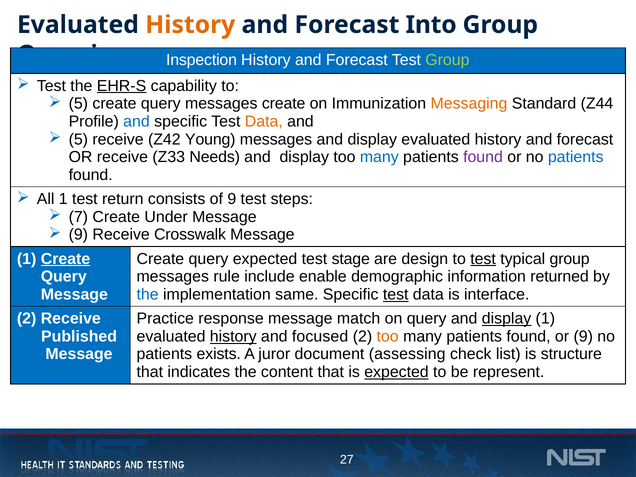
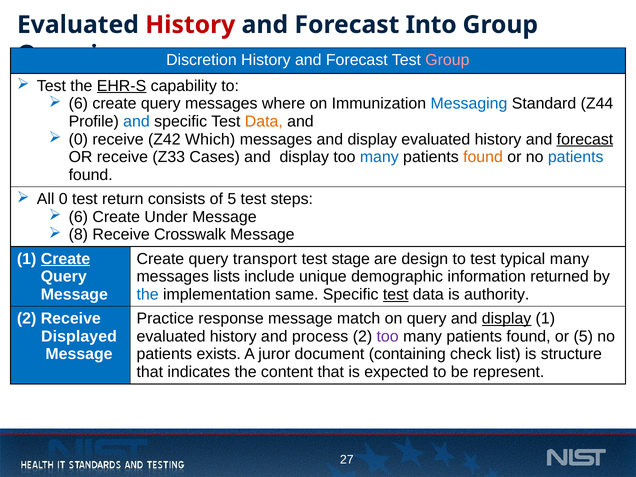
History at (190, 25) colour: orange -> red
Inspection: Inspection -> Discretion
Group at (447, 60) colour: light green -> pink
5 at (78, 104): 5 -> 6
messages create: create -> where
Messaging colour: orange -> blue
5 at (78, 139): 5 -> 0
Young: Young -> Which
forecast at (585, 139) underline: none -> present
Needs: Needs -> Cases
found at (483, 157) colour: purple -> orange
All 1: 1 -> 0
of 9: 9 -> 5
7 at (78, 217): 7 -> 6
9 at (78, 235): 9 -> 8
query expected: expected -> transport
test at (483, 259) underline: present -> none
typical group: group -> many
rule: rule -> lists
enable: enable -> unique
interface: interface -> authority
Published: Published -> Displayed
history at (233, 336) underline: present -> none
focused: focused -> process
too at (388, 336) colour: orange -> purple
or 9: 9 -> 5
assessing: assessing -> containing
expected at (396, 372) underline: present -> none
